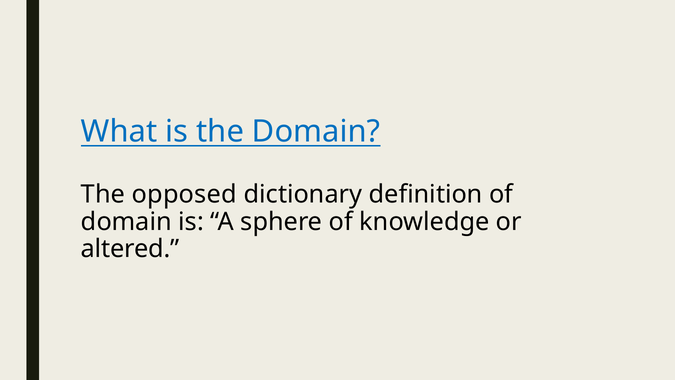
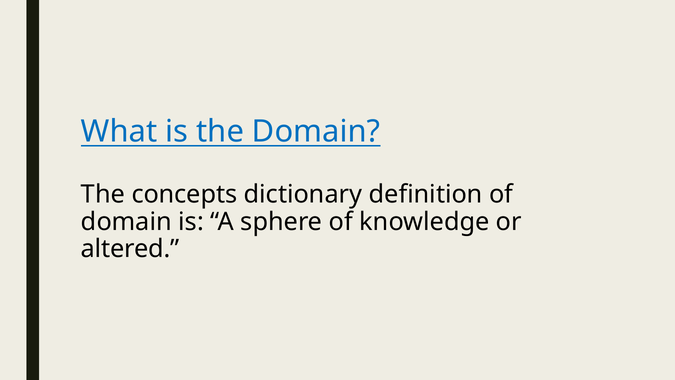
opposed: opposed -> concepts
